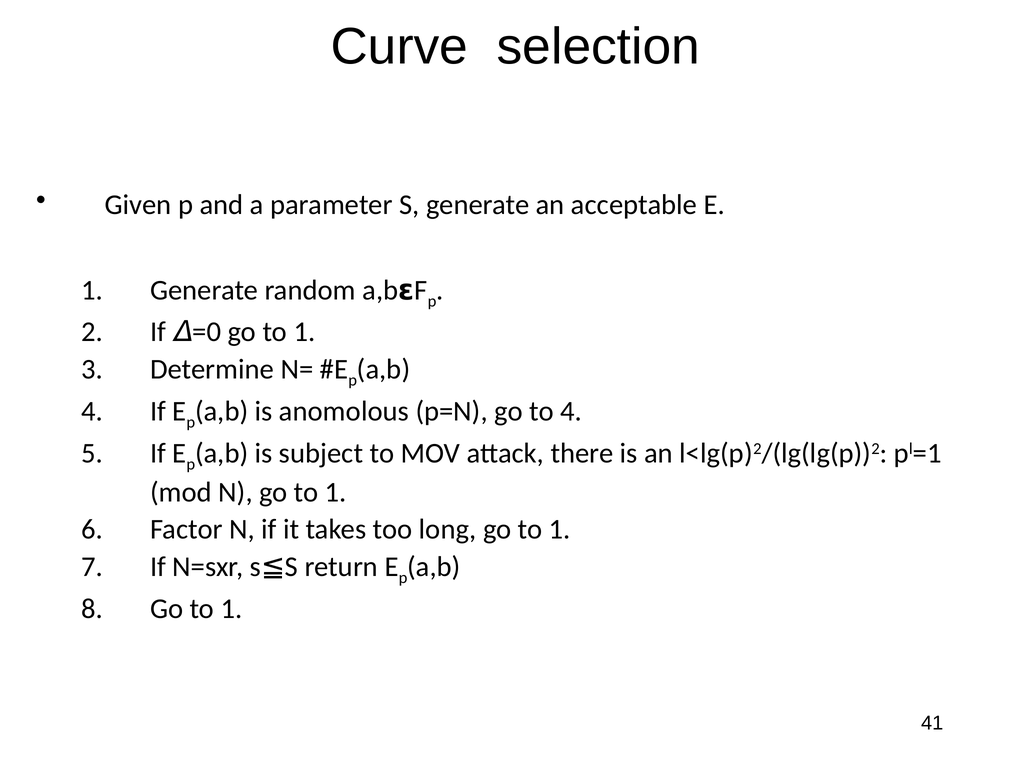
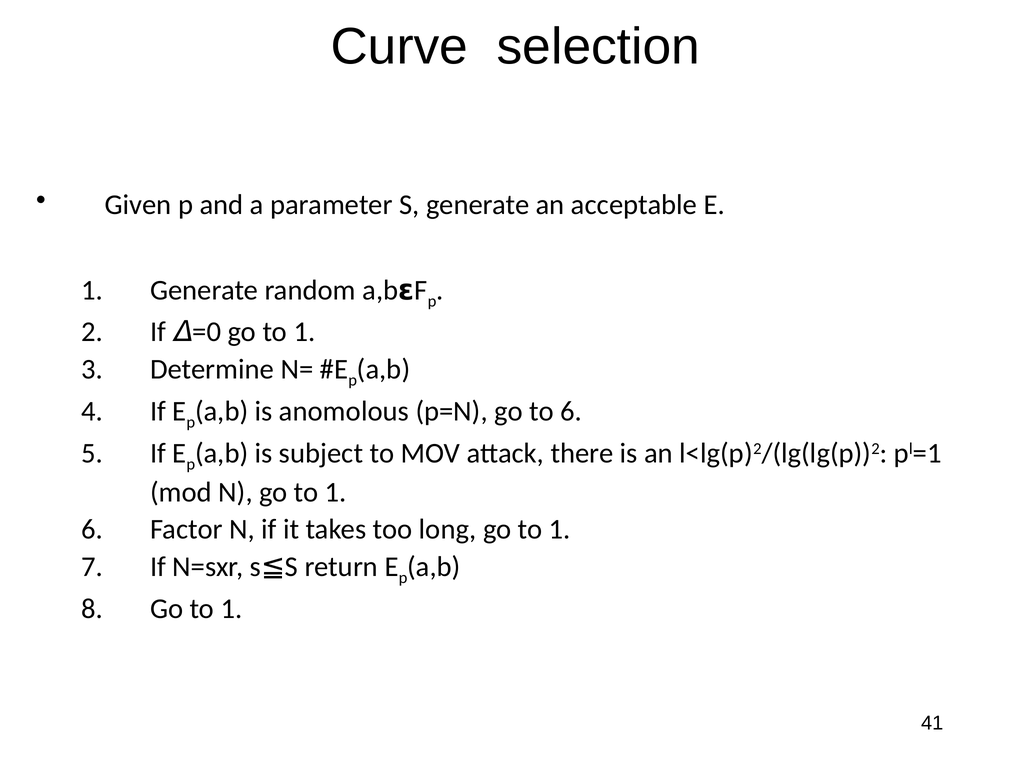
to 4: 4 -> 6
